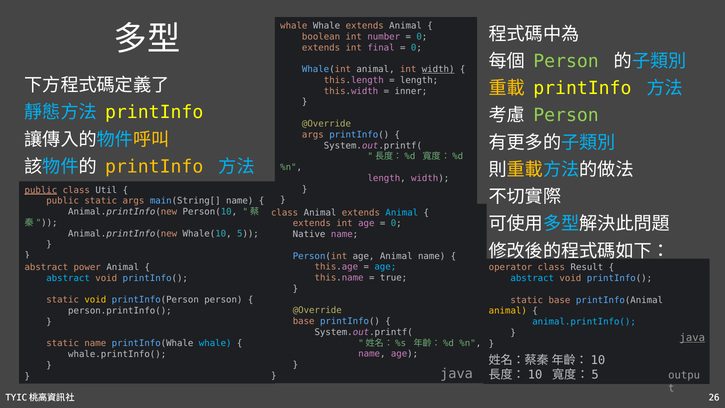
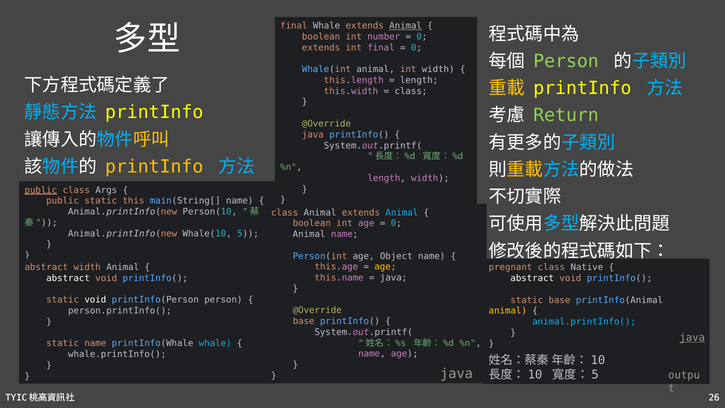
whale at (294, 26): whale -> final
Animal at (406, 26) underline: none -> present
width at (438, 69) underline: present -> none
inner at (411, 91): inner -> class
Person at (566, 115): Person -> Return
args at (313, 135): args -> java
Util: Util -> Args
static args: args -> this
extends at (312, 223): extends -> boolean
Native at (309, 234): Native -> Animal
age Animal: Animal -> Object
age at (385, 267) colour: light blue -> yellow
abstract power: power -> width
operator: operator -> pregnant
Result: Result -> Native
true at (394, 278): true -> java
abstract at (68, 278) colour: light blue -> white
abstract at (532, 278) colour: light blue -> white
void at (95, 300) colour: yellow -> white
